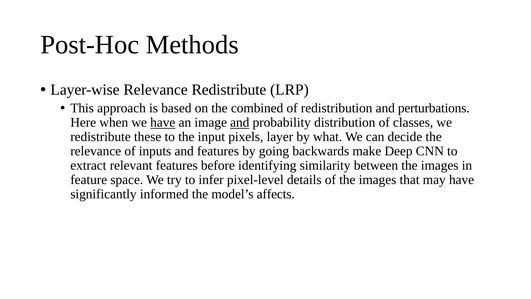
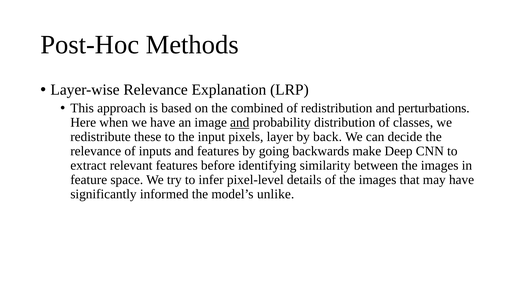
Relevance Redistribute: Redistribute -> Explanation
have at (163, 122) underline: present -> none
what: what -> back
affects: affects -> unlike
